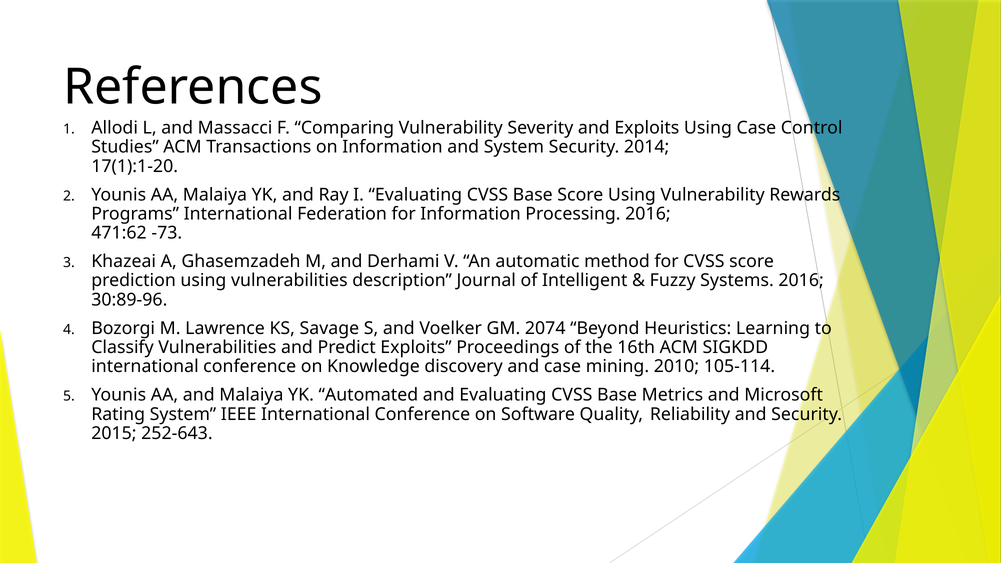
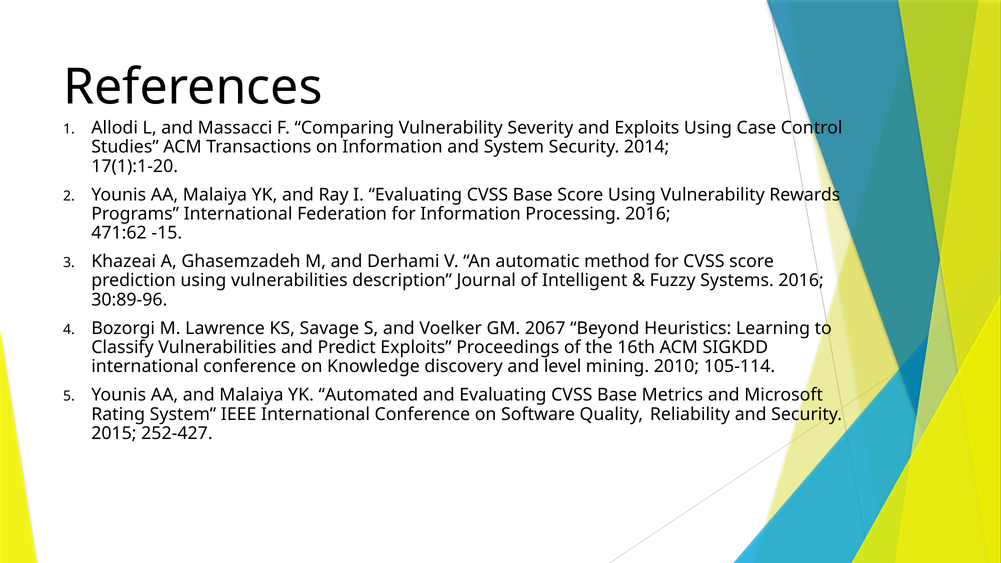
-73: -73 -> -15
2074: 2074 -> 2067
and case: case -> level
252-643: 252-643 -> 252-427
